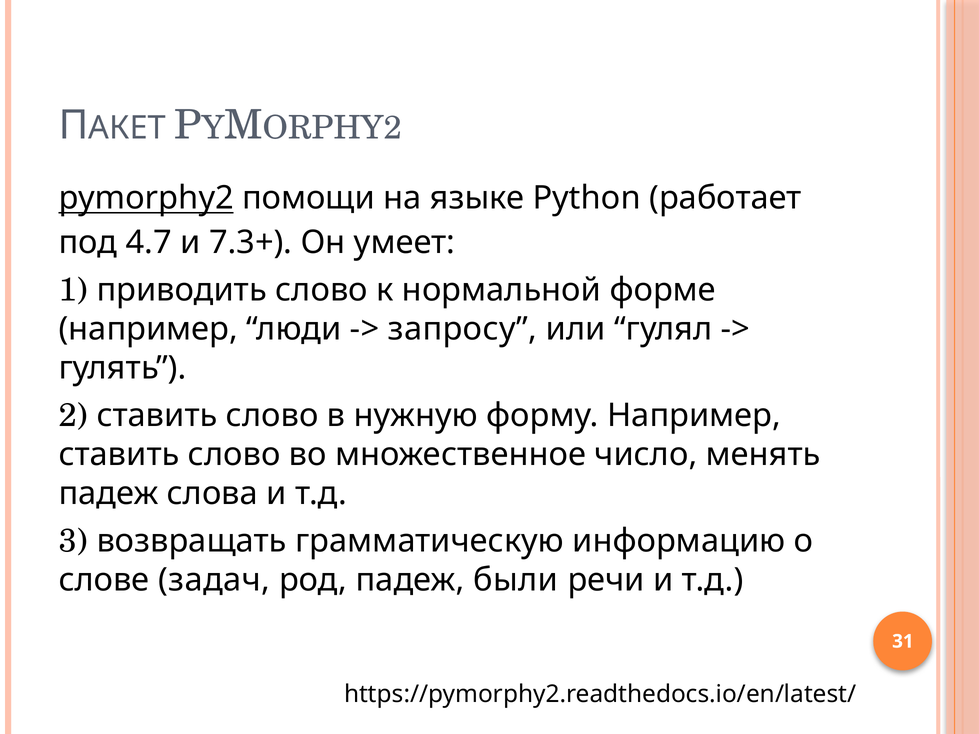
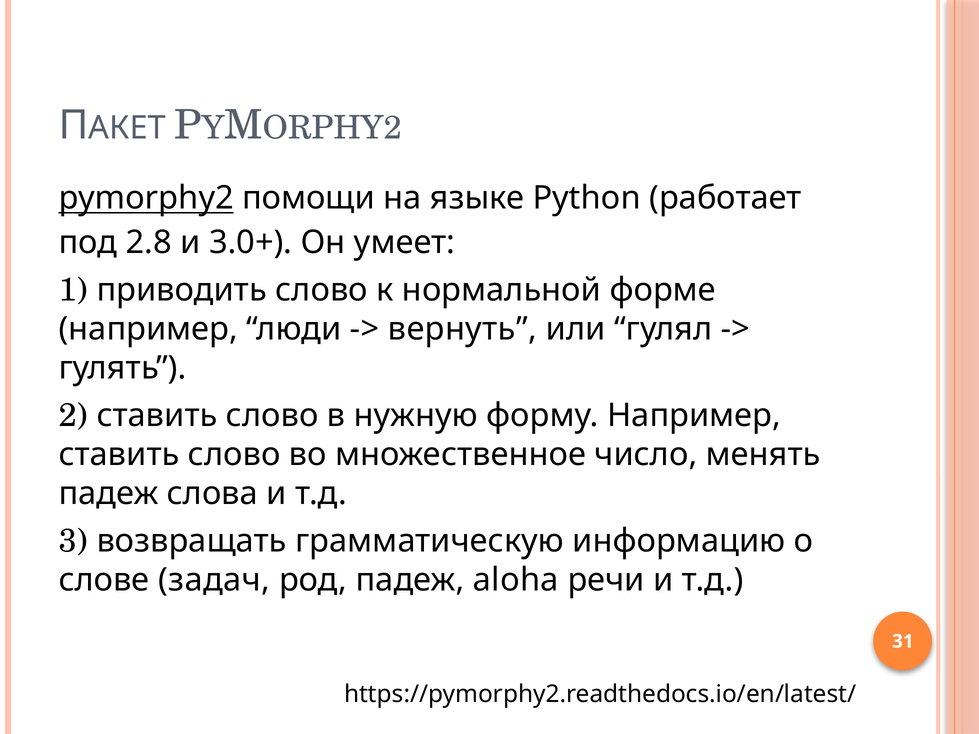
4.7: 4.7 -> 2.8
7.3+: 7.3+ -> 3.0+
запросу: запросу -> вернуть
были: были -> aloha
